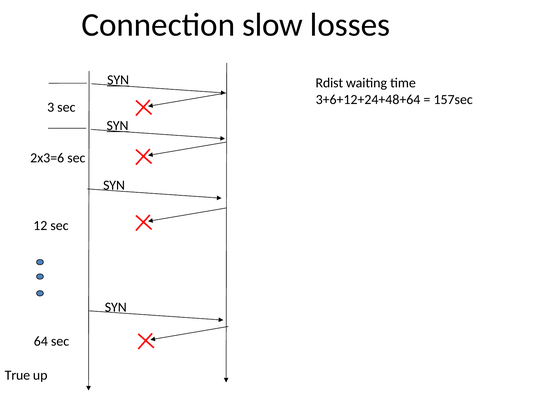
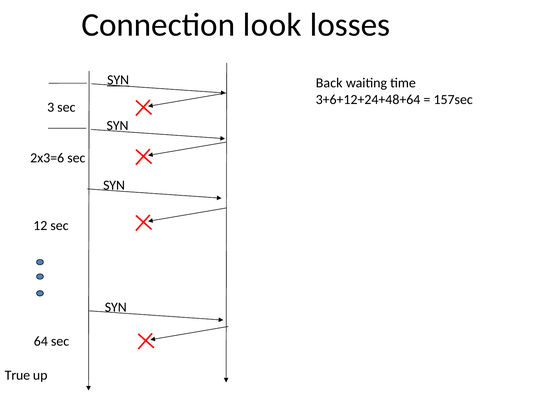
slow: slow -> look
Rdist: Rdist -> Back
SYN at (118, 126) underline: present -> none
